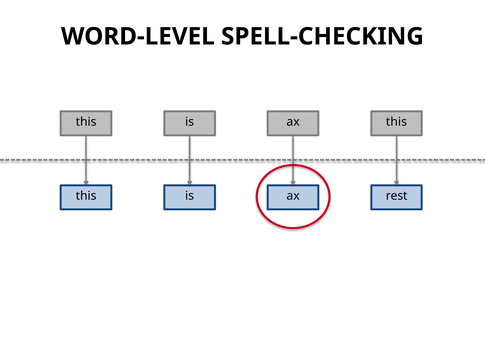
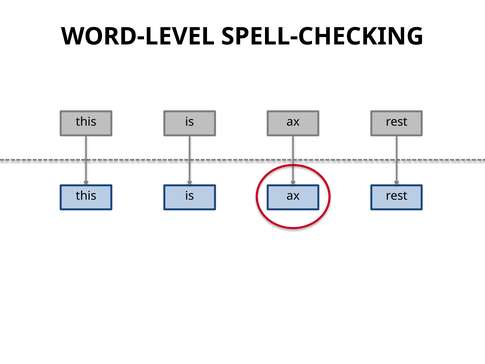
this at (396, 122): this -> rest
